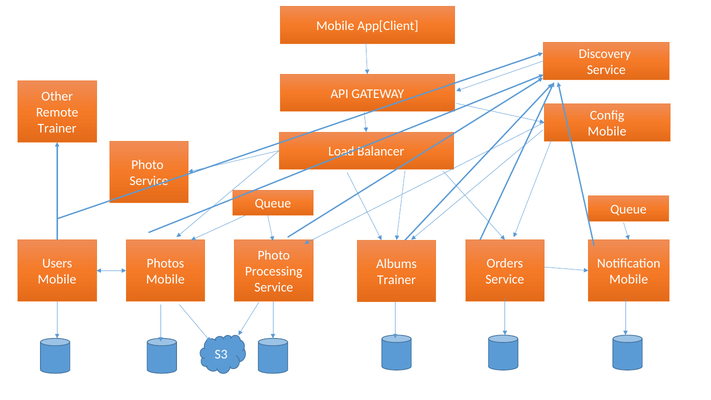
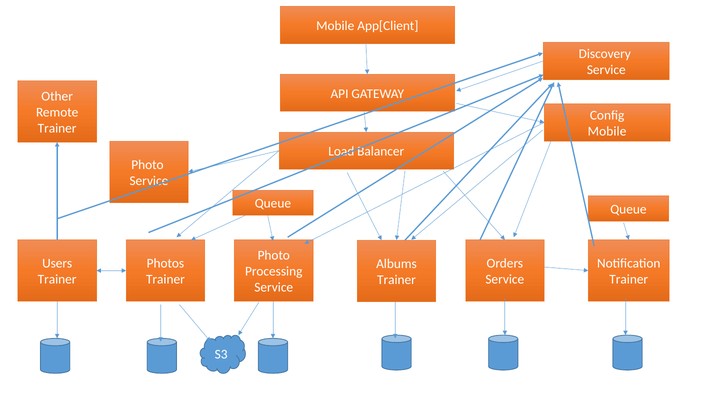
Mobile at (57, 279): Mobile -> Trainer
Mobile at (165, 279): Mobile -> Trainer
Mobile at (629, 279): Mobile -> Trainer
